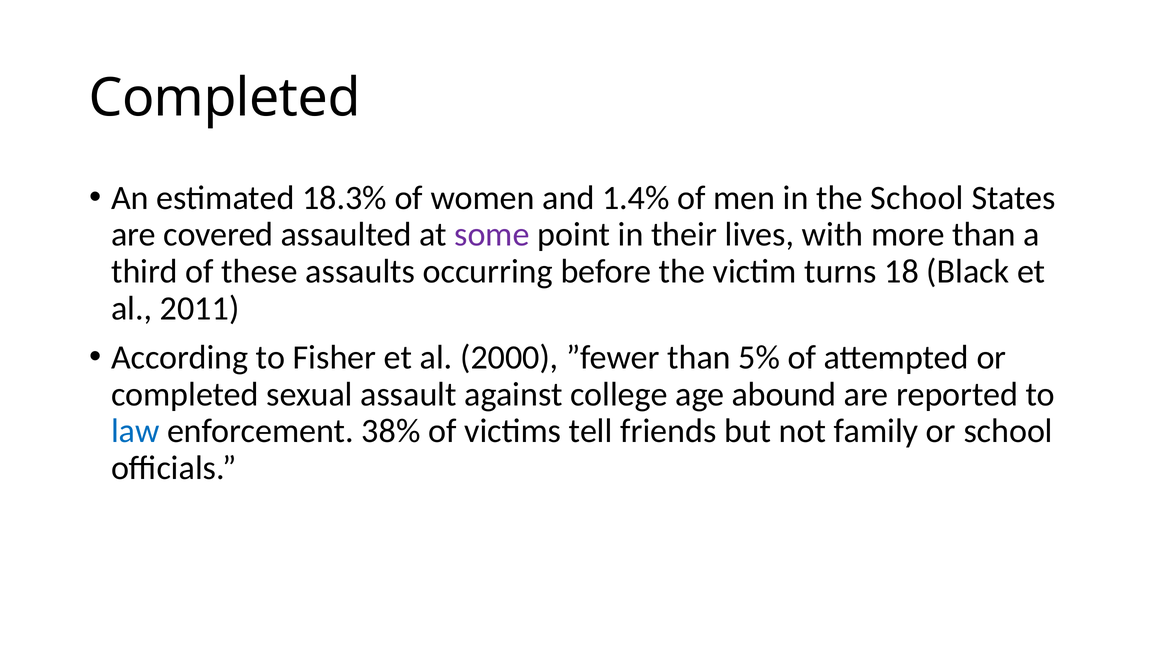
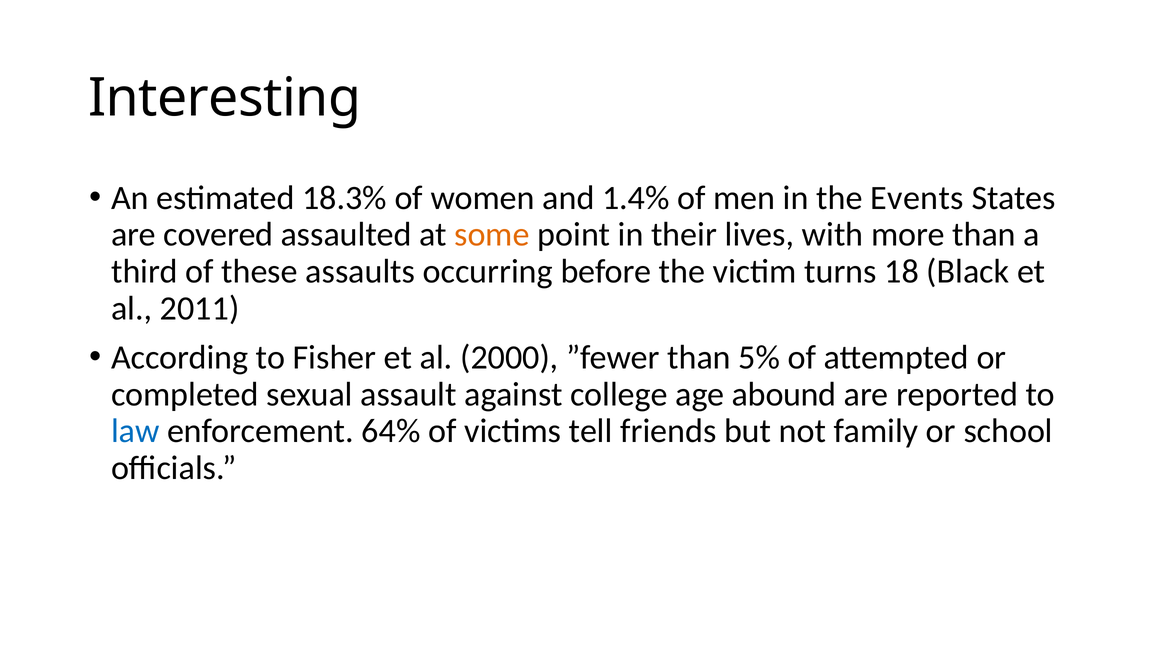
Completed at (225, 98): Completed -> Interesting
the School: School -> Events
some colour: purple -> orange
38%: 38% -> 64%
